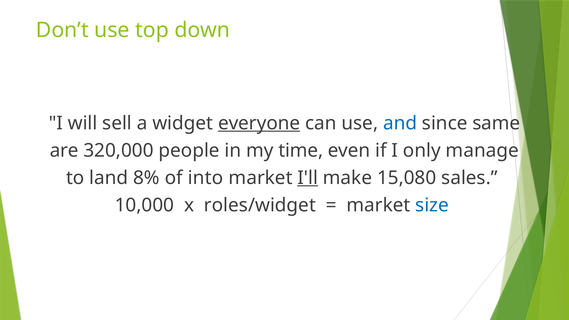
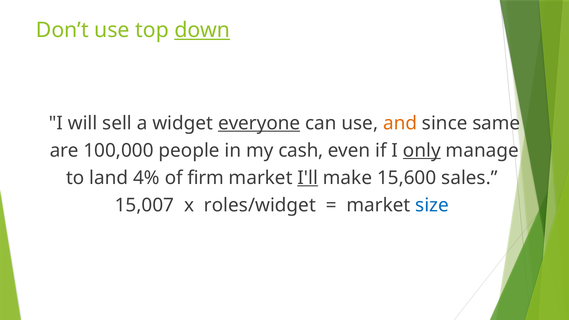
down underline: none -> present
and colour: blue -> orange
320,000: 320,000 -> 100,000
time: time -> cash
only underline: none -> present
8%: 8% -> 4%
into: into -> firm
15,080: 15,080 -> 15,600
10,000: 10,000 -> 15,007
